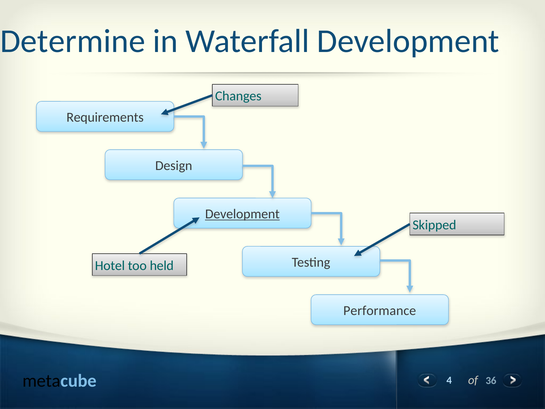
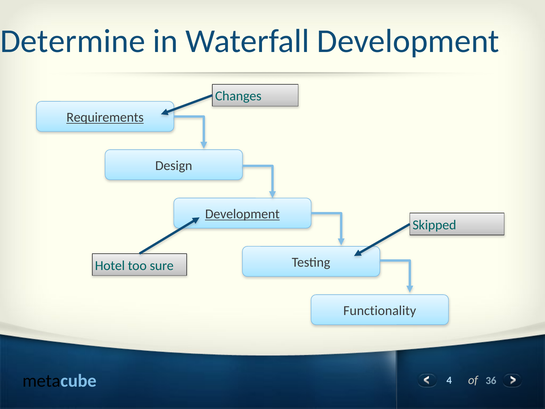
Requirements underline: none -> present
held: held -> sure
Performance: Performance -> Functionality
